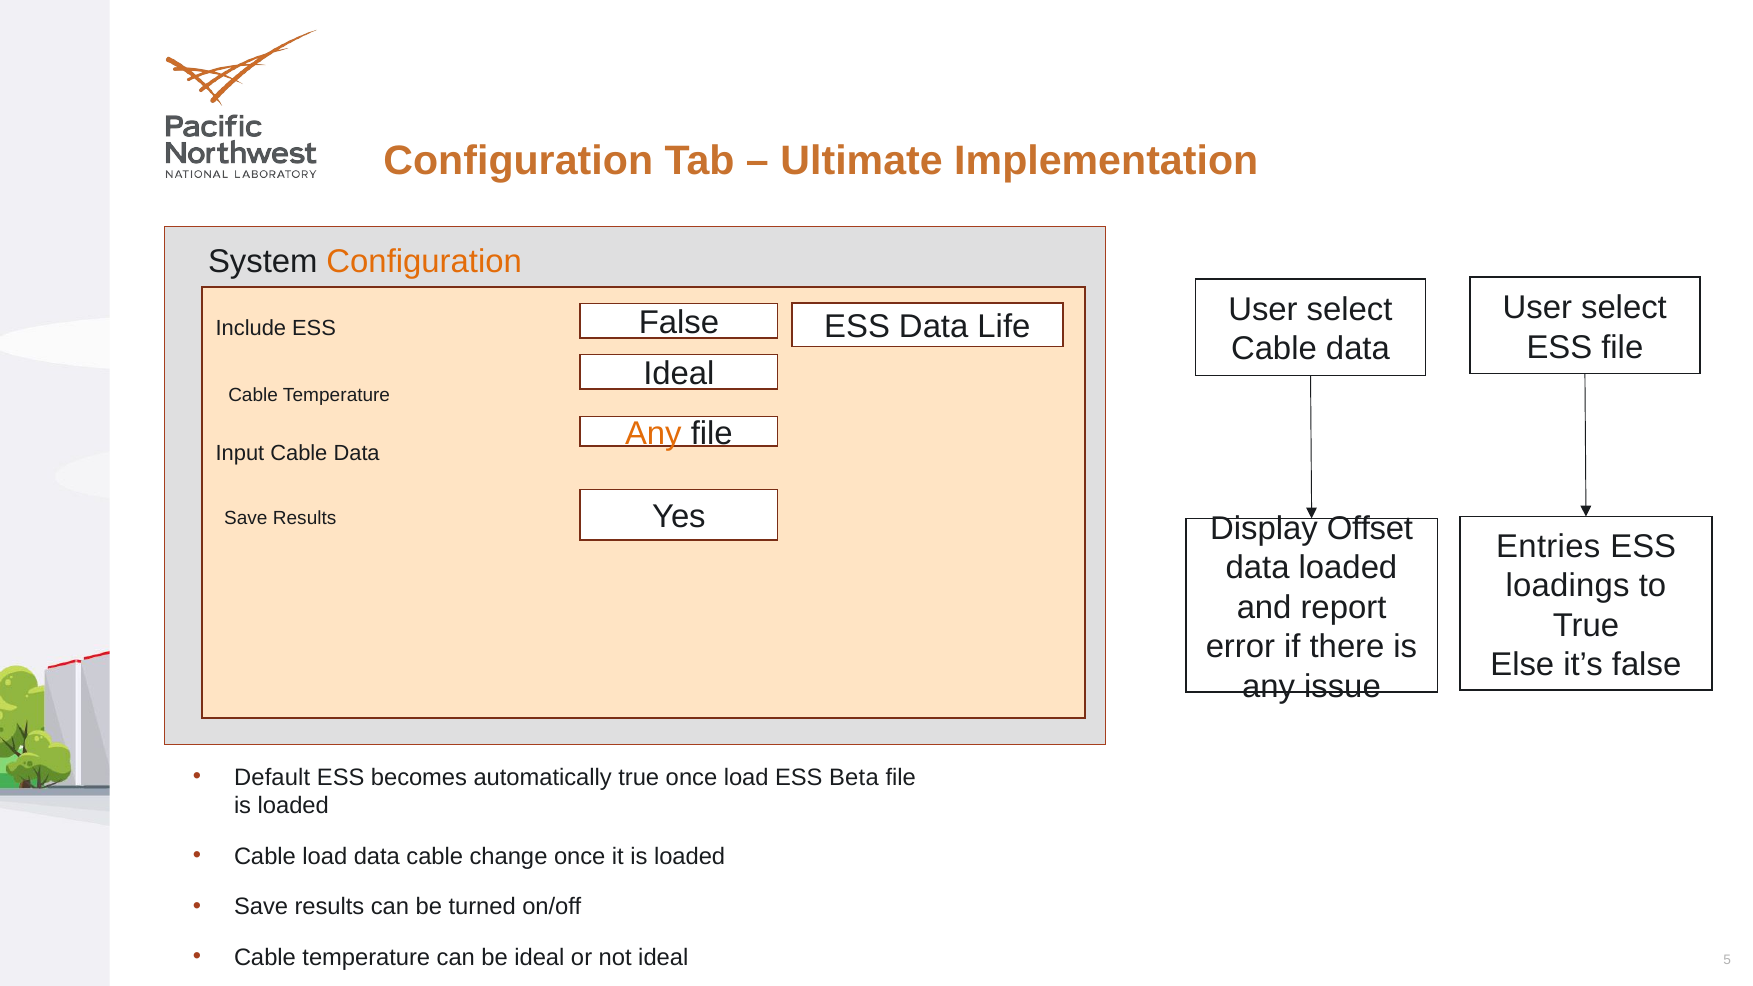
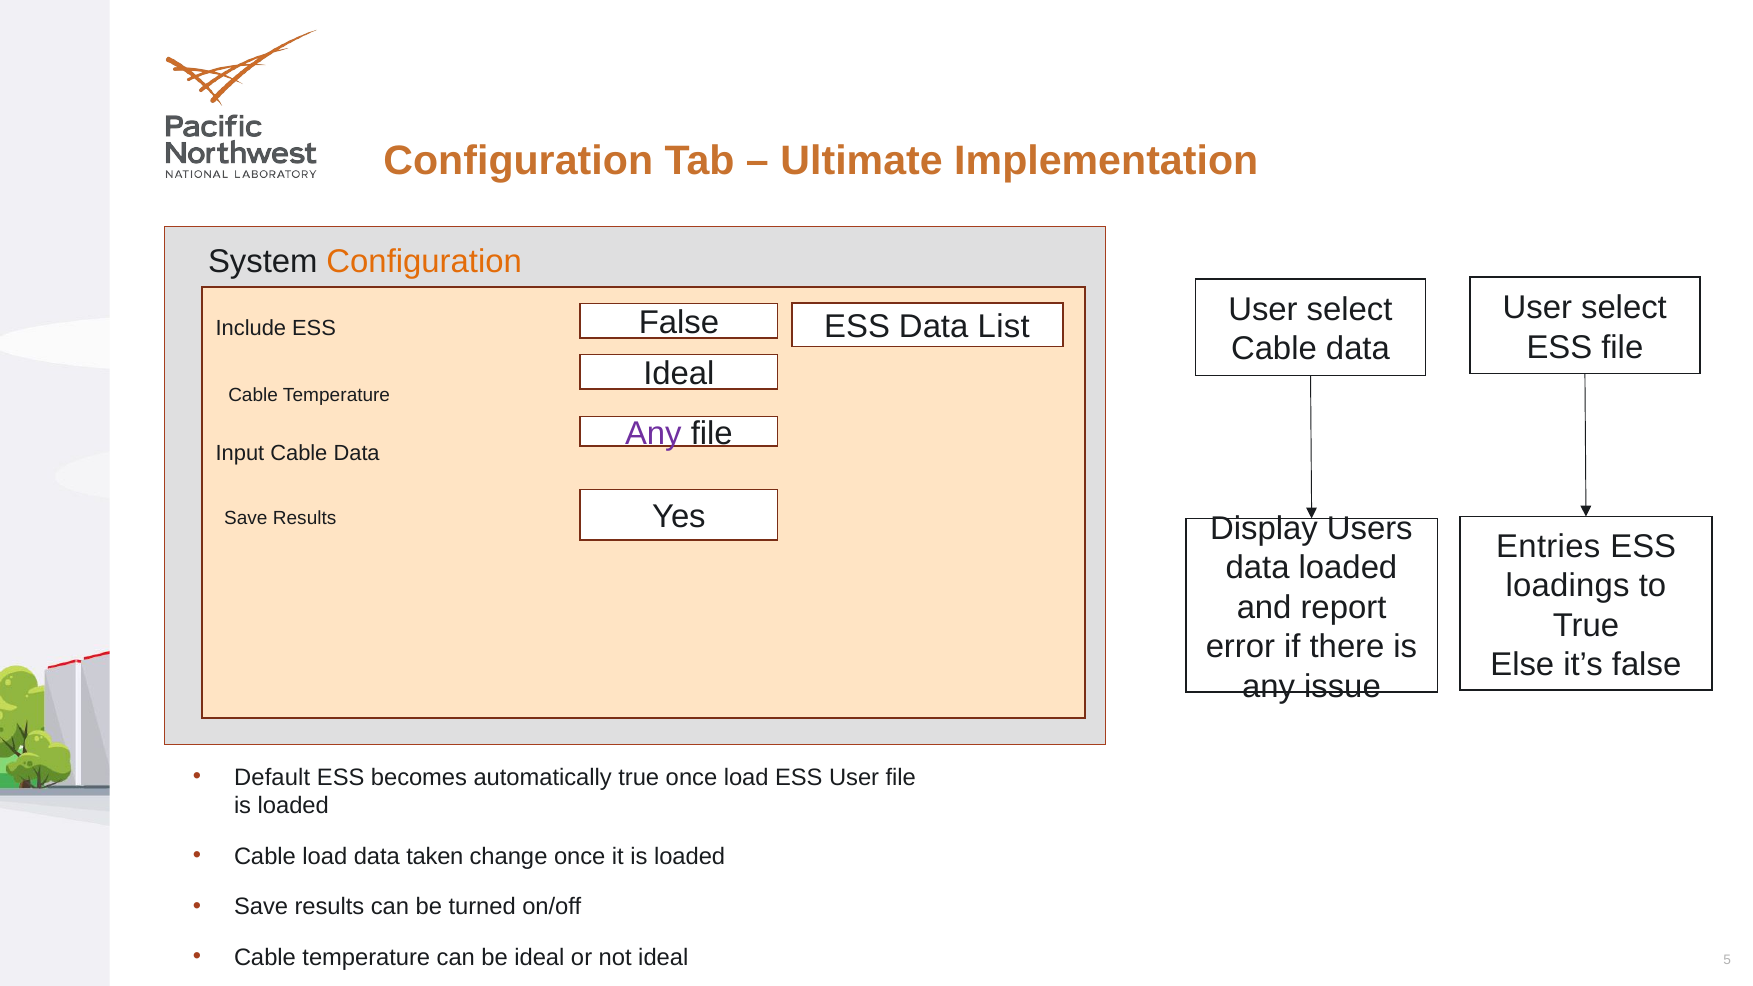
Life: Life -> List
Any at (653, 434) colour: orange -> purple
Offset: Offset -> Users
ESS Beta: Beta -> User
data cable: cable -> taken
